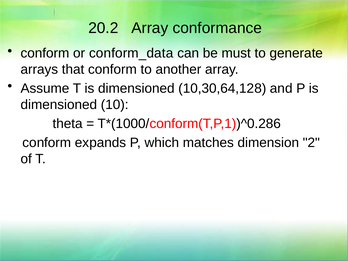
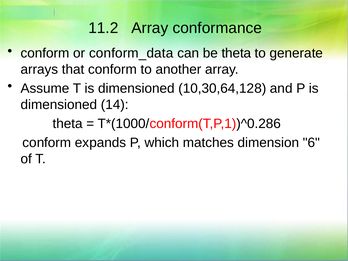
20.2: 20.2 -> 11.2
be must: must -> theta
10: 10 -> 14
2: 2 -> 6
